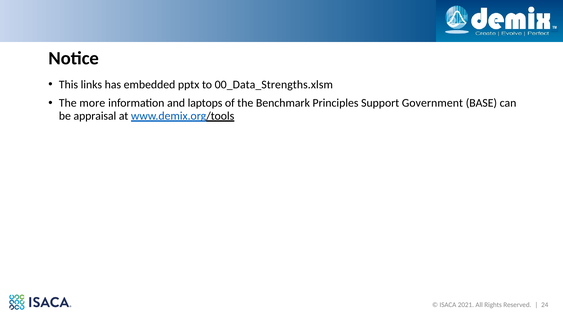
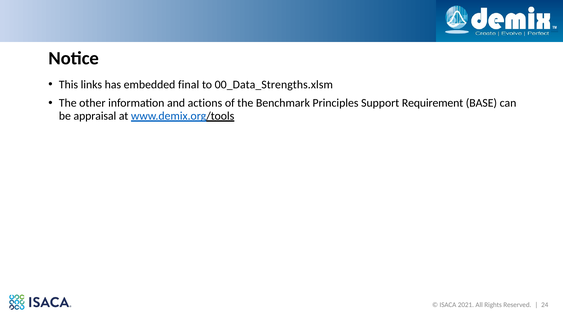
pptx: pptx -> final
more: more -> other
laptops: laptops -> actions
Government: Government -> Requirement
